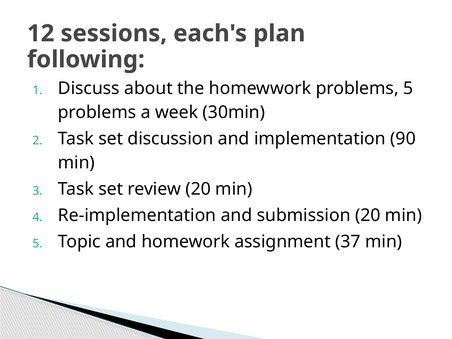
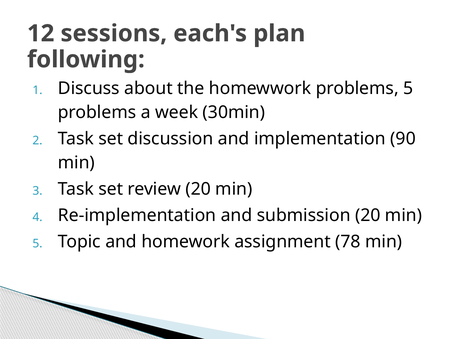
37: 37 -> 78
